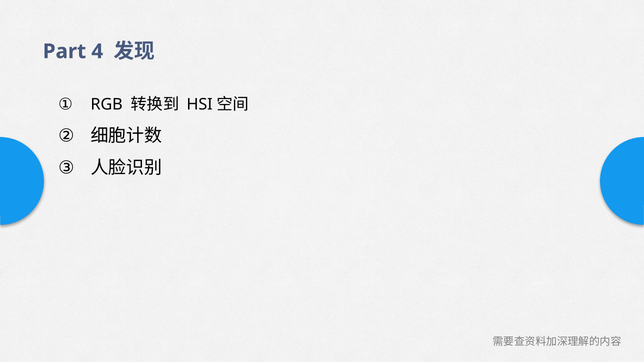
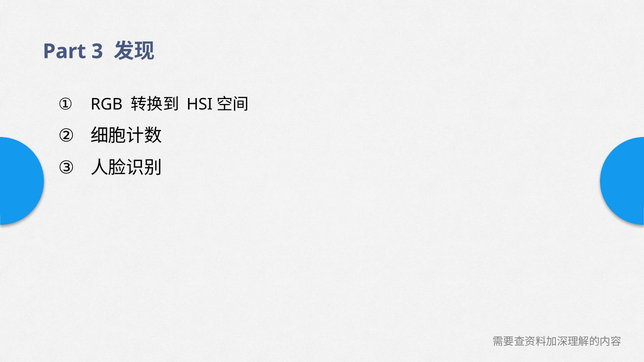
4: 4 -> 3
